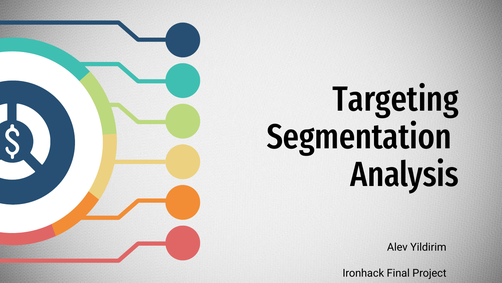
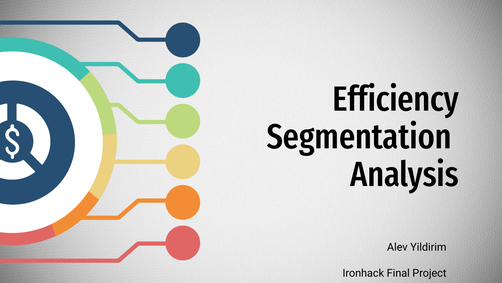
Targeting: Targeting -> Efficiency
